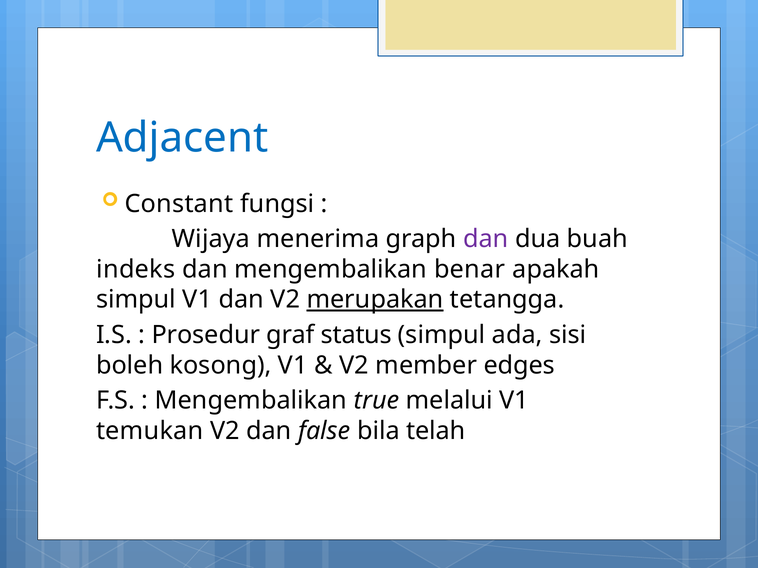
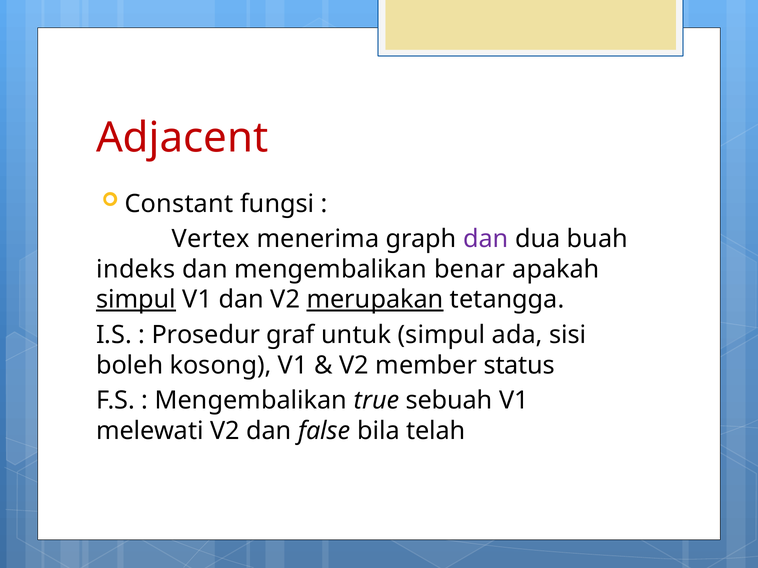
Adjacent colour: blue -> red
Wijaya: Wijaya -> Vertex
simpul at (136, 300) underline: none -> present
status: status -> untuk
edges: edges -> status
melalui: melalui -> sebuah
temukan: temukan -> melewati
